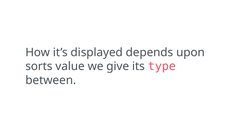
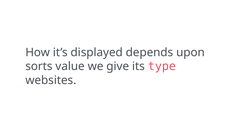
between: between -> websites
